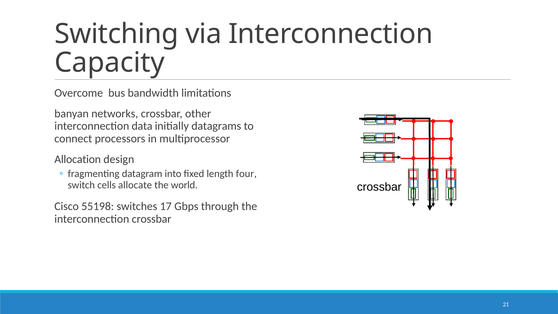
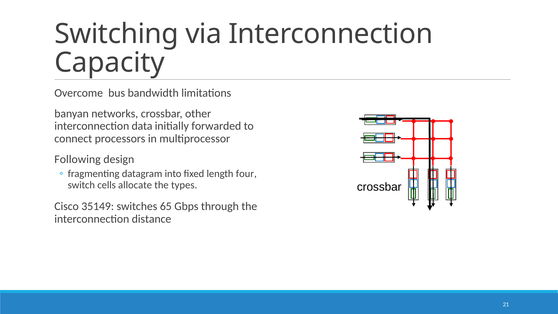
datagrams: datagrams -> forwarded
Allocation: Allocation -> Following
world: world -> types
55198: 55198 -> 35149
17: 17 -> 65
interconnection crossbar: crossbar -> distance
